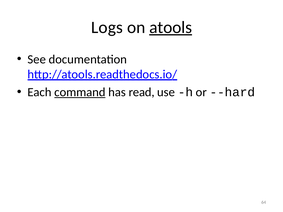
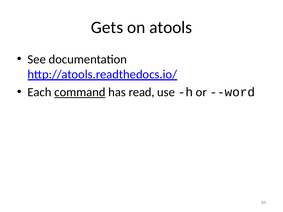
Logs: Logs -> Gets
atools underline: present -> none
--hard: --hard -> --word
